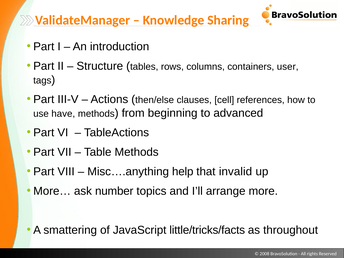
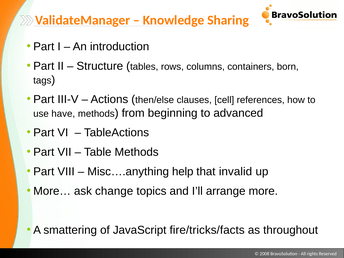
user: user -> born
number: number -> change
little/tricks/facts: little/tricks/facts -> fire/tricks/facts
